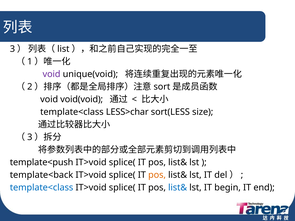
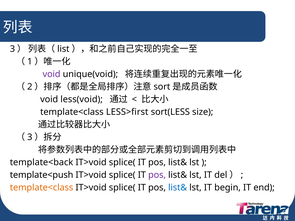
void(void: void(void -> less(void
LESS>char: LESS>char -> LESS>first
template<push: template<push -> template<back
template<back: template<back -> template<push
pos at (157, 175) colour: orange -> purple
template<class at (42, 188) colour: blue -> orange
